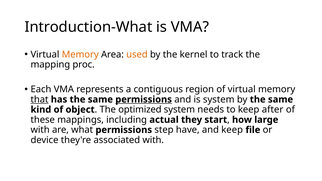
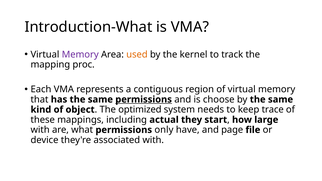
Memory at (80, 54) colour: orange -> purple
that underline: present -> none
is system: system -> choose
after: after -> trace
step: step -> only
and keep: keep -> page
